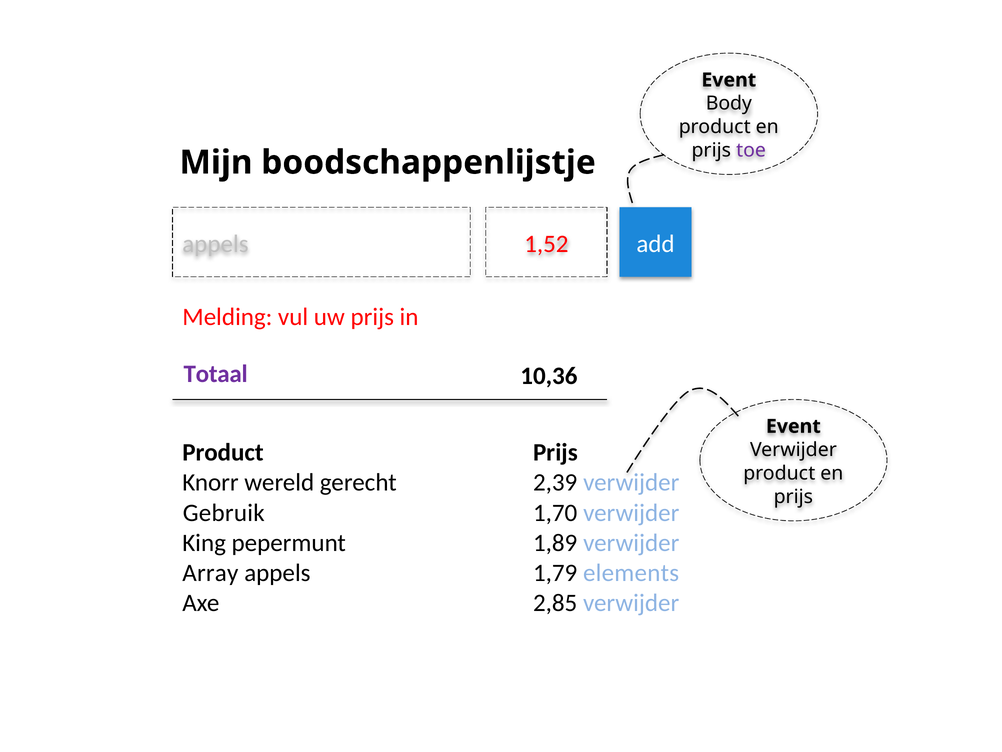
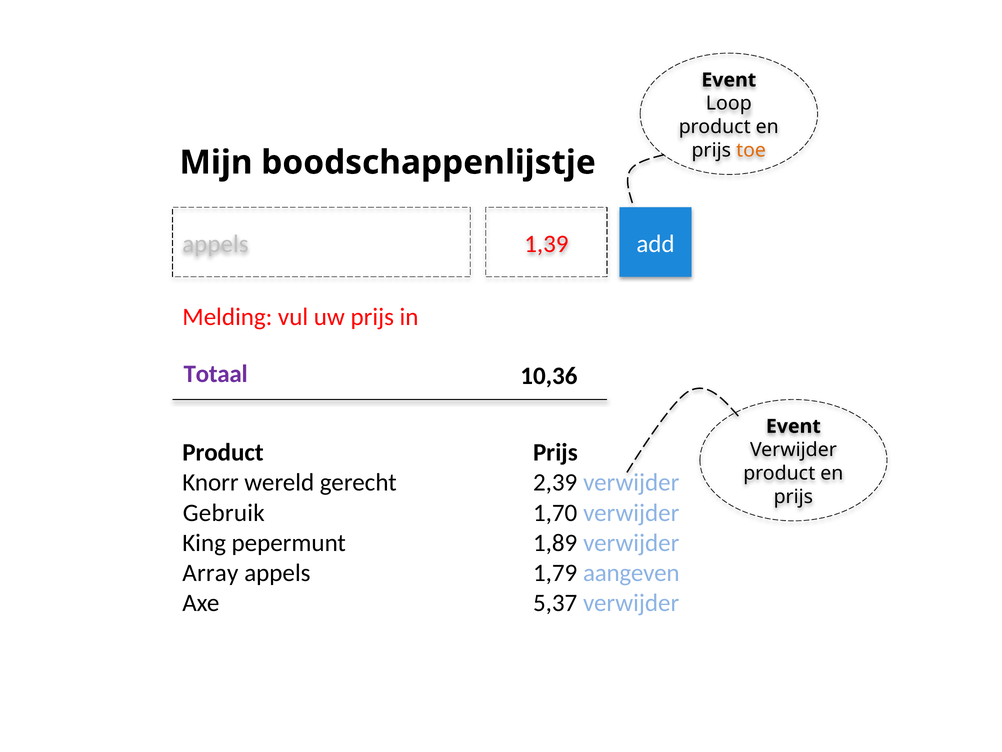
Body: Body -> Loop
toe colour: purple -> orange
1,52: 1,52 -> 1,39
elements: elements -> aangeven
2,85: 2,85 -> 5,37
